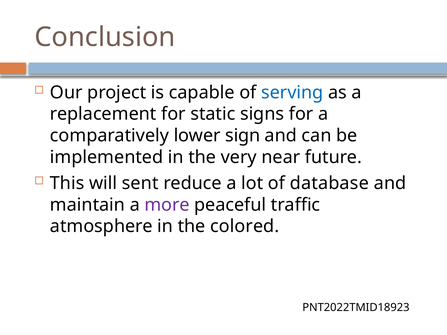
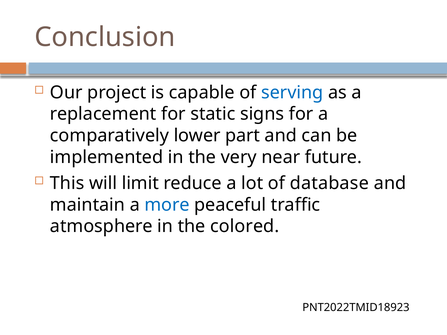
sign: sign -> part
sent: sent -> limit
more colour: purple -> blue
